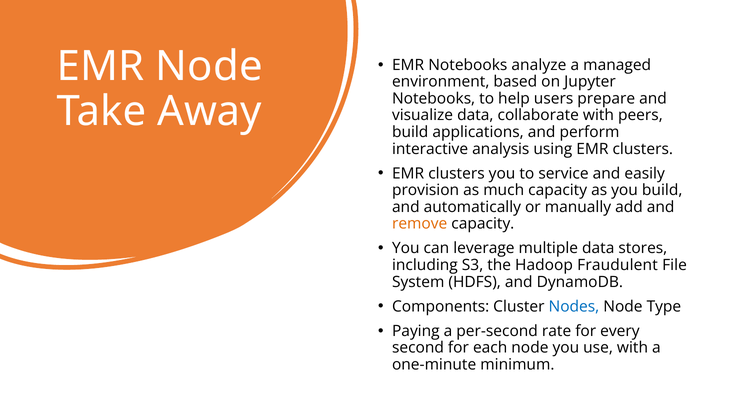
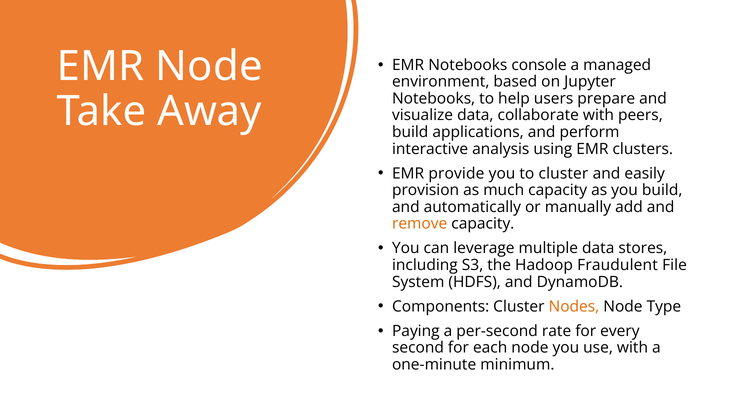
analyze: analyze -> console
clusters at (456, 173): clusters -> provide
to service: service -> cluster
Nodes colour: blue -> orange
